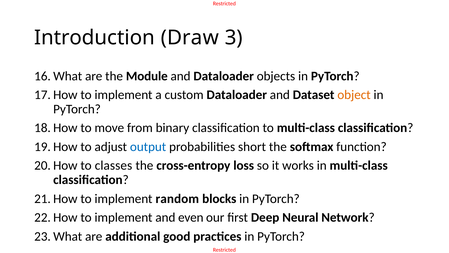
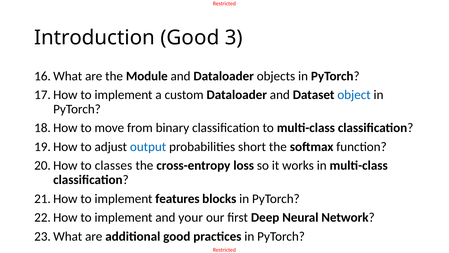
Introduction Draw: Draw -> Good
object colour: orange -> blue
random: random -> features
even: even -> your
